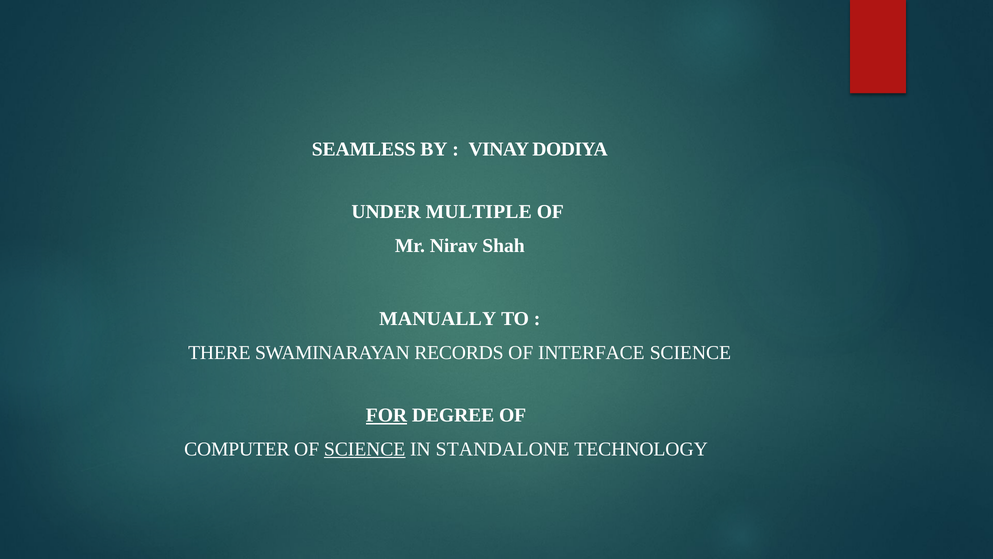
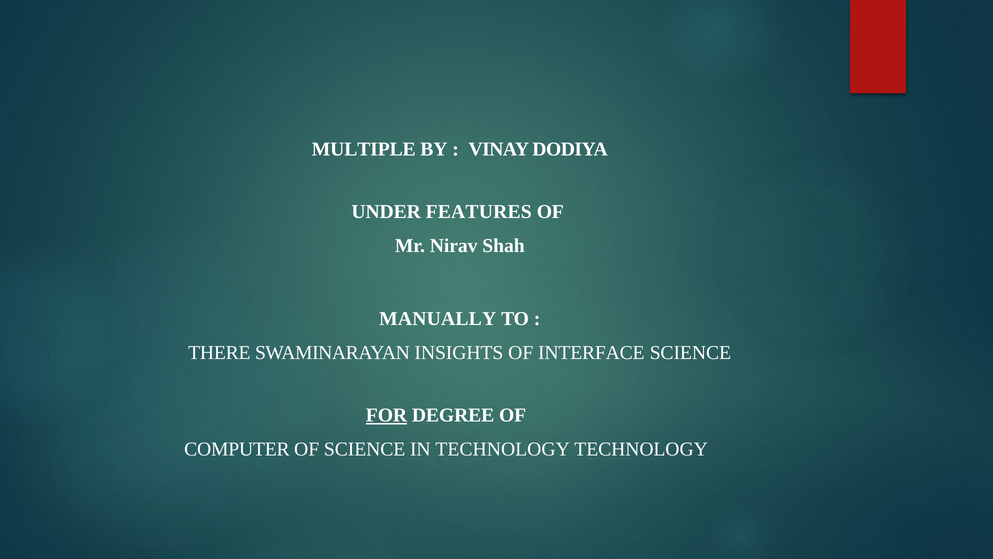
SEAMLESS: SEAMLESS -> MULTIPLE
MULTIPLE: MULTIPLE -> FEATURES
RECORDS: RECORDS -> INSIGHTS
SCIENCE at (365, 449) underline: present -> none
IN STANDALONE: STANDALONE -> TECHNOLOGY
